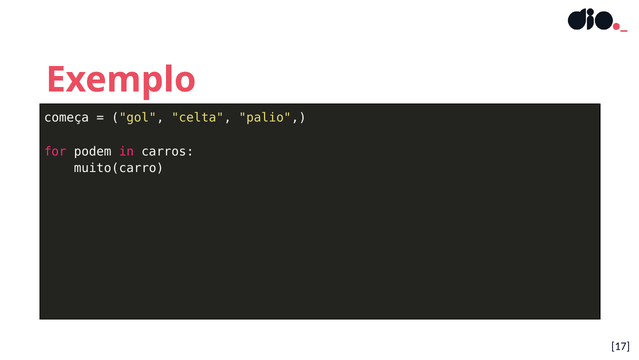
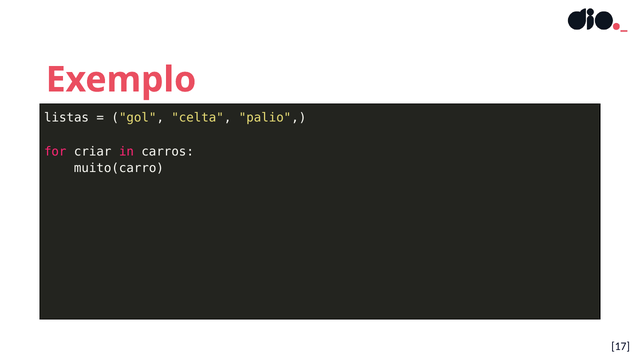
começa: começa -> listas
podem: podem -> criar
